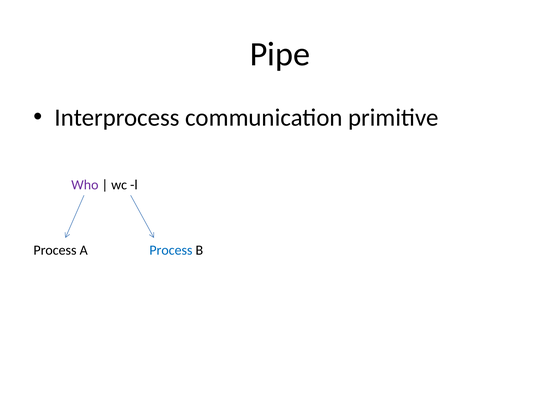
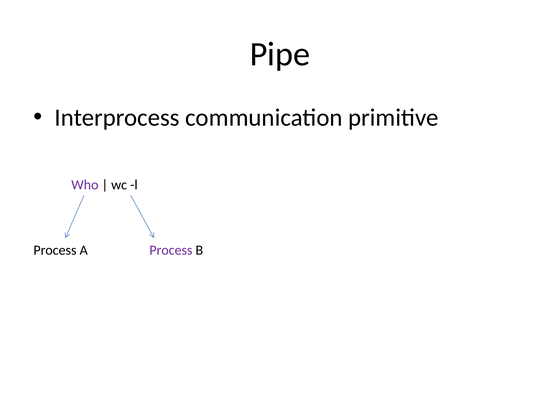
Process at (171, 250) colour: blue -> purple
